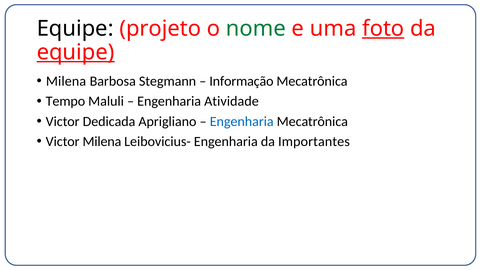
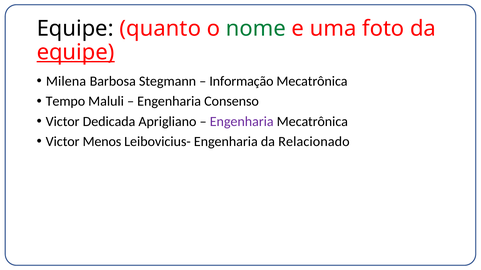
projeto: projeto -> quanto
foto underline: present -> none
Atividade: Atividade -> Consenso
Engenharia at (242, 122) colour: blue -> purple
Victor Milena: Milena -> Menos
Importantes: Importantes -> Relacionado
